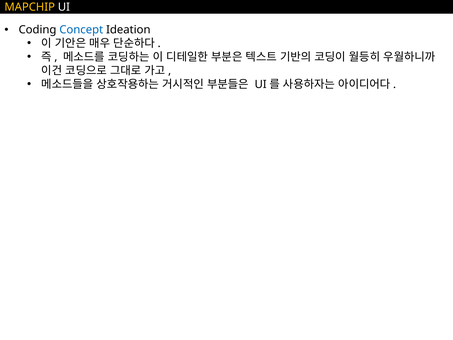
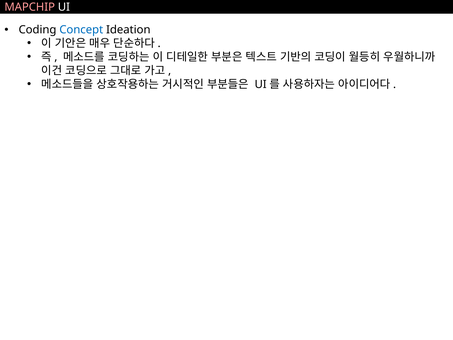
MAPCHIP colour: yellow -> pink
